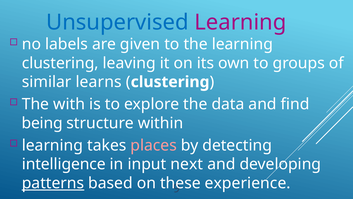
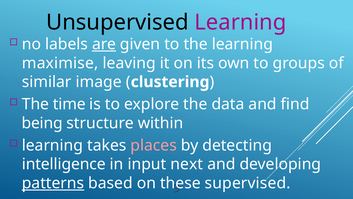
Unsupervised colour: blue -> black
are underline: none -> present
clustering at (60, 63): clustering -> maximise
learns: learns -> image
with: with -> time
experience: experience -> supervised
